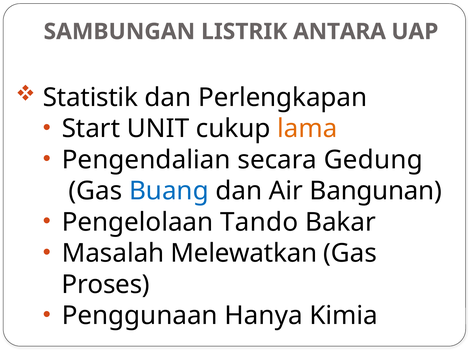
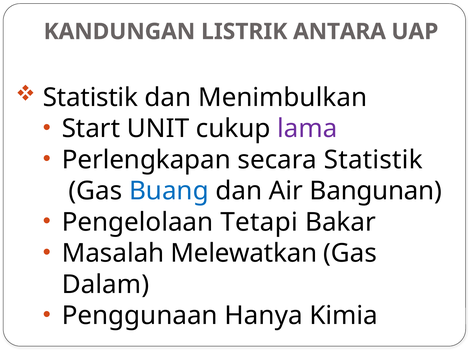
SAMBUNGAN: SAMBUNGAN -> KANDUNGAN
Perlengkapan: Perlengkapan -> Menimbulkan
lama colour: orange -> purple
Pengendalian: Pengendalian -> Perlengkapan
secara Gedung: Gedung -> Statistik
Tando: Tando -> Tetapi
Proses: Proses -> Dalam
